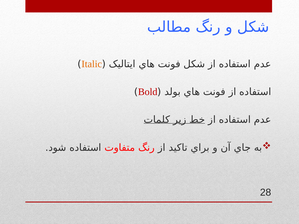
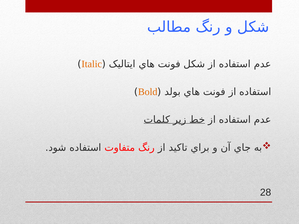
Bold colour: red -> orange
